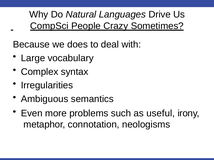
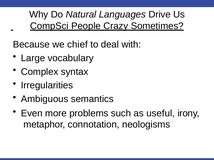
does: does -> chief
